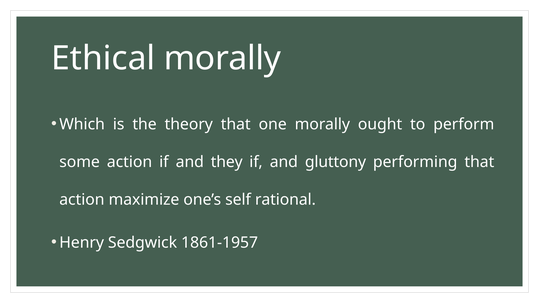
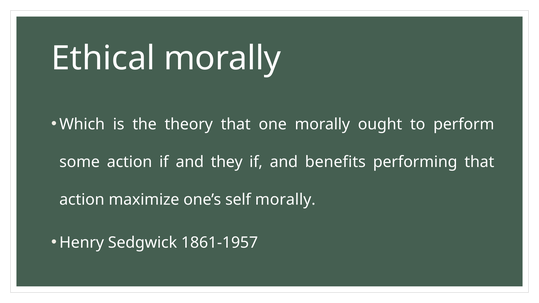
gluttony: gluttony -> benefits
self rational: rational -> morally
